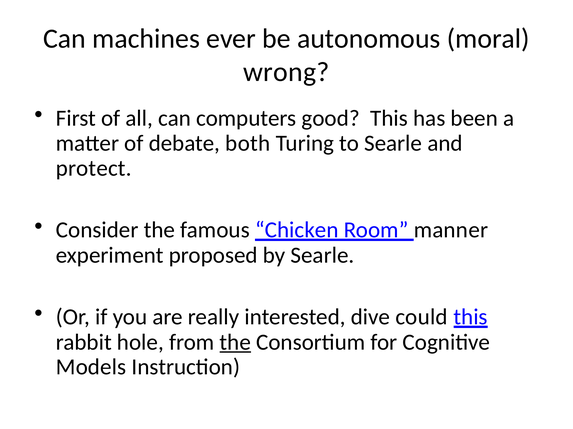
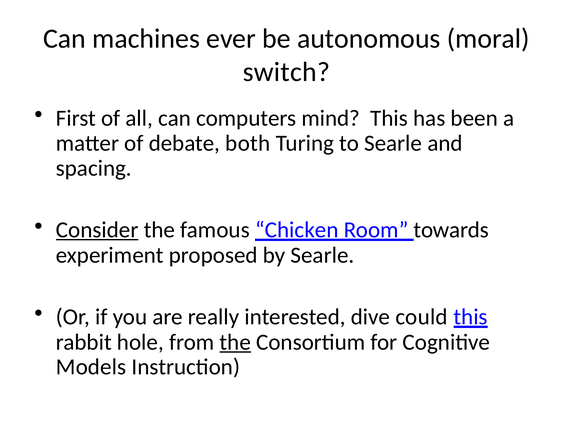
wrong: wrong -> switch
good: good -> mind
protect: protect -> spacing
Consider underline: none -> present
manner: manner -> towards
